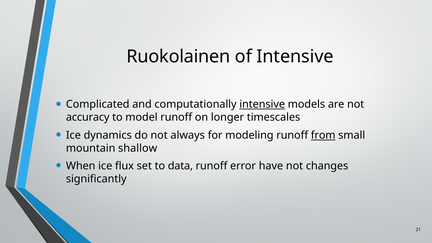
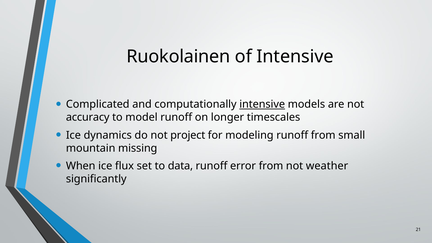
always: always -> project
from at (323, 135) underline: present -> none
shallow: shallow -> missing
error have: have -> from
changes: changes -> weather
